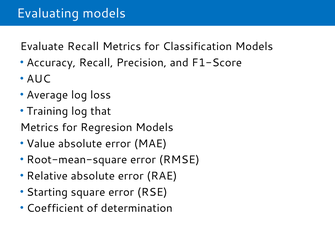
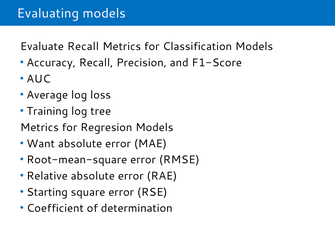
that: that -> tree
Value: Value -> Want
